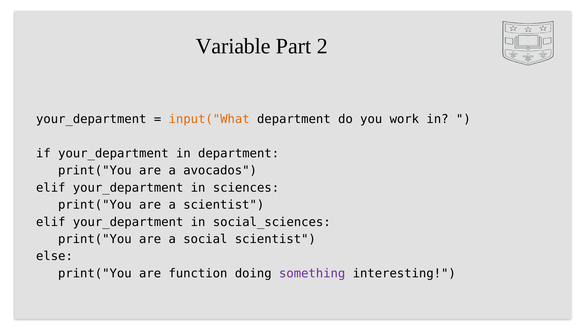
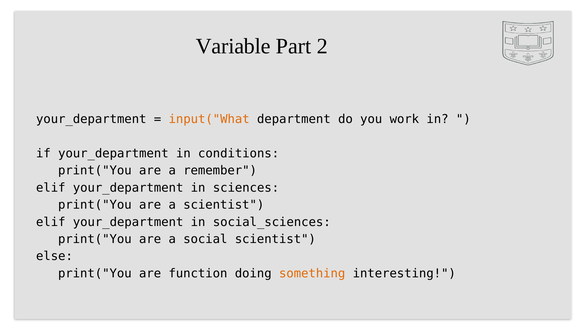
in department: department -> conditions
avocados: avocados -> remember
something colour: purple -> orange
